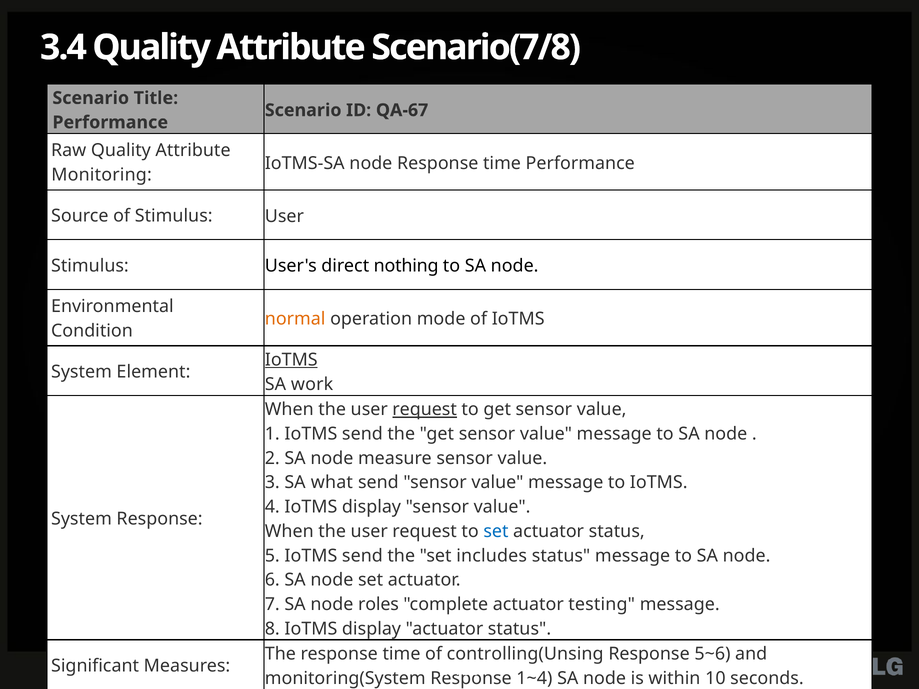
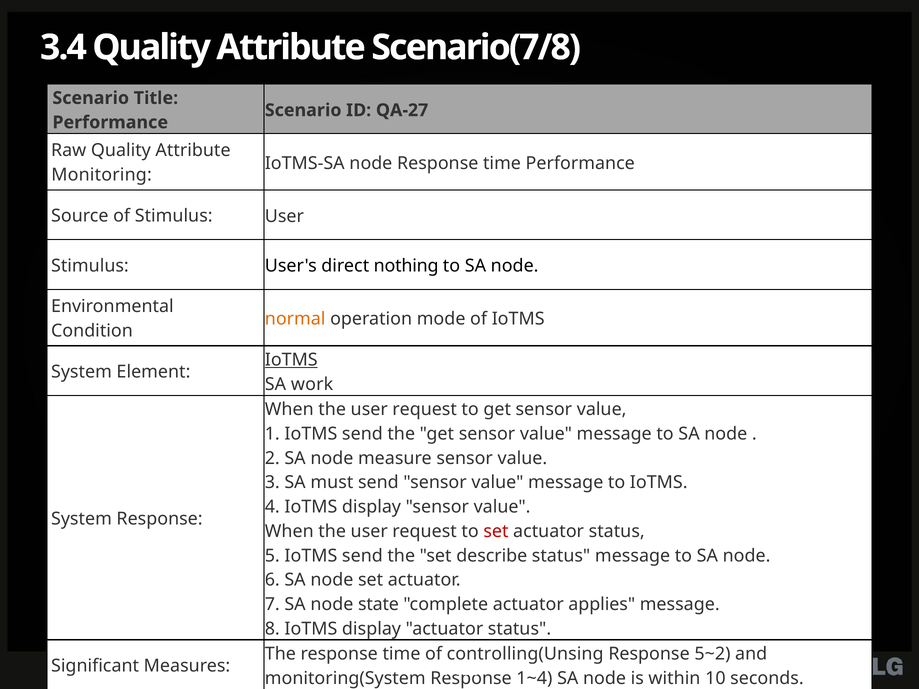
QA-67: QA-67 -> QA-27
request at (425, 410) underline: present -> none
what: what -> must
set at (496, 531) colour: blue -> red
includes: includes -> describe
roles: roles -> state
testing: testing -> applies
5~6: 5~6 -> 5~2
